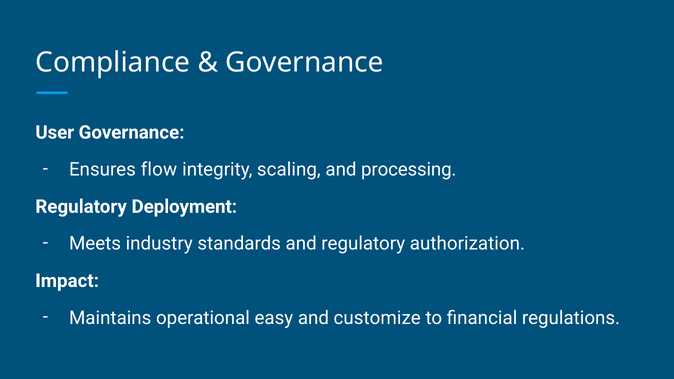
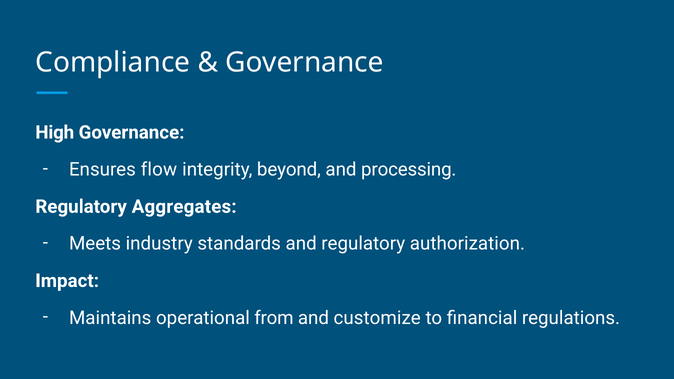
User: User -> High
scaling: scaling -> beyond
Deployment: Deployment -> Aggregates
easy: easy -> from
